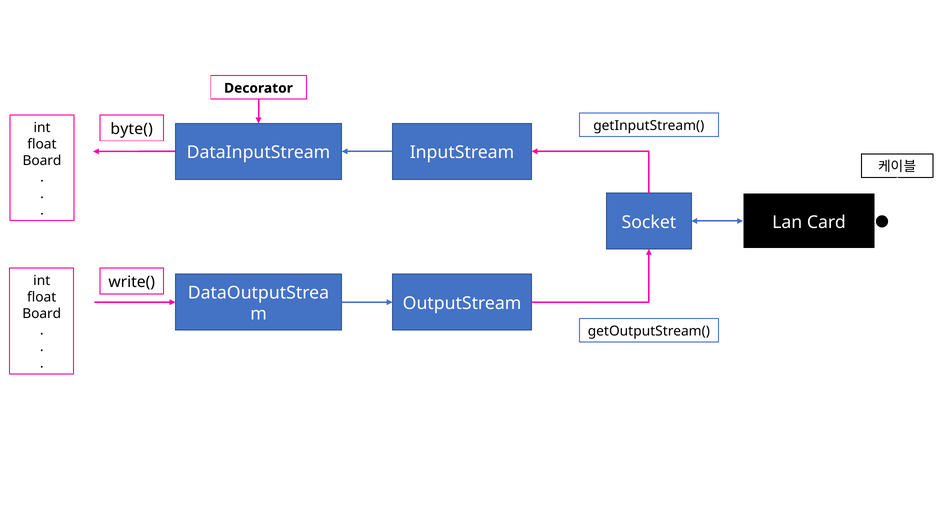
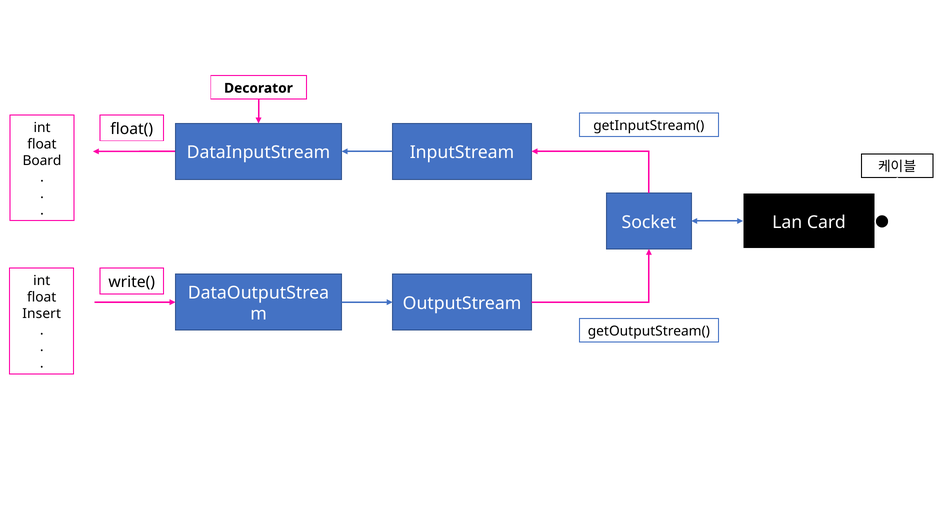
byte(: byte( -> float(
Board at (42, 314): Board -> Insert
